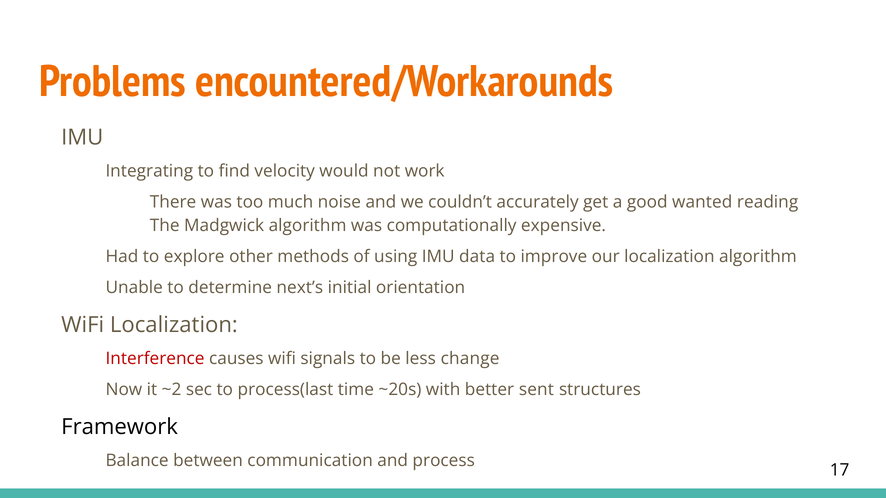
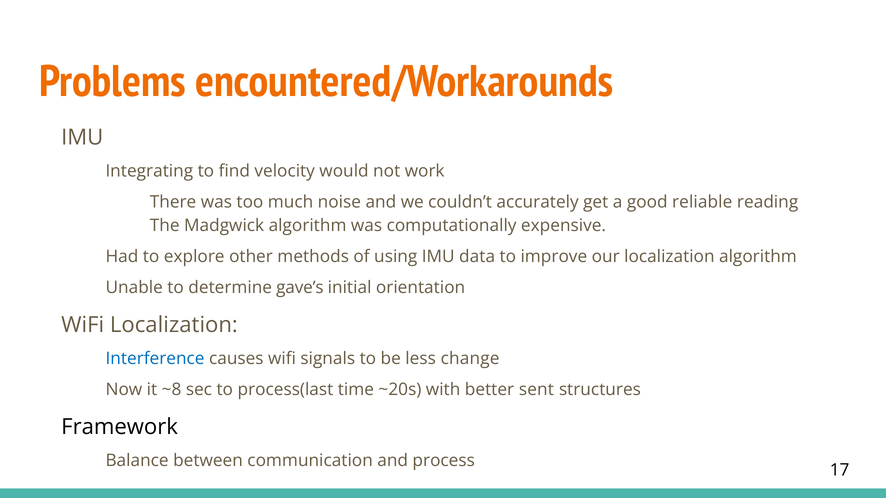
wanted: wanted -> reliable
next’s: next’s -> gave’s
Interference colour: red -> blue
~2: ~2 -> ~8
